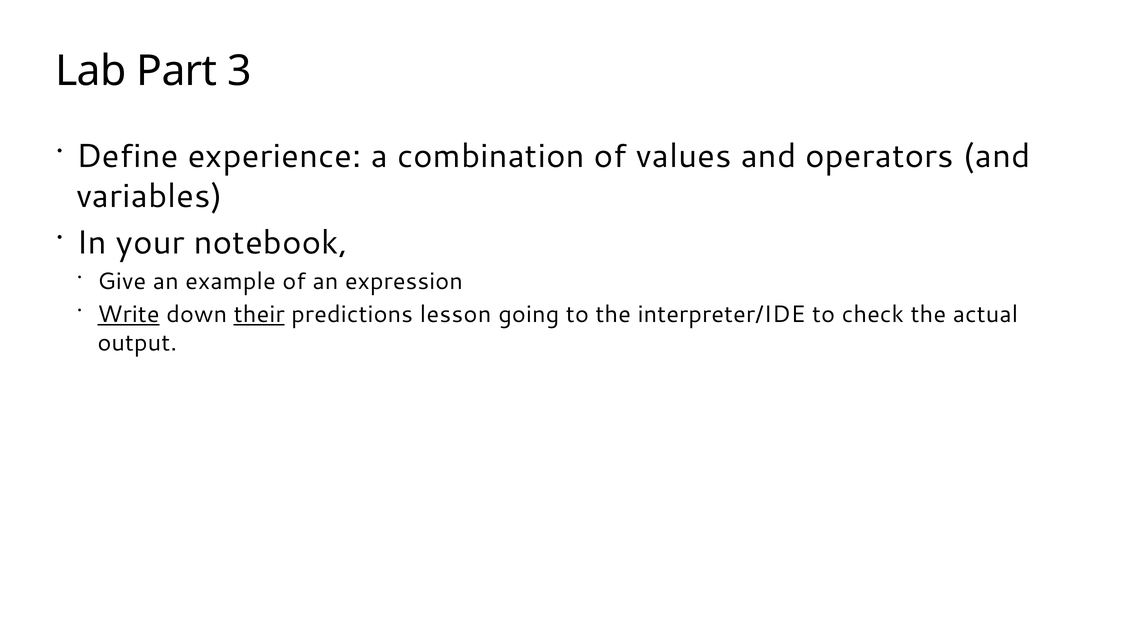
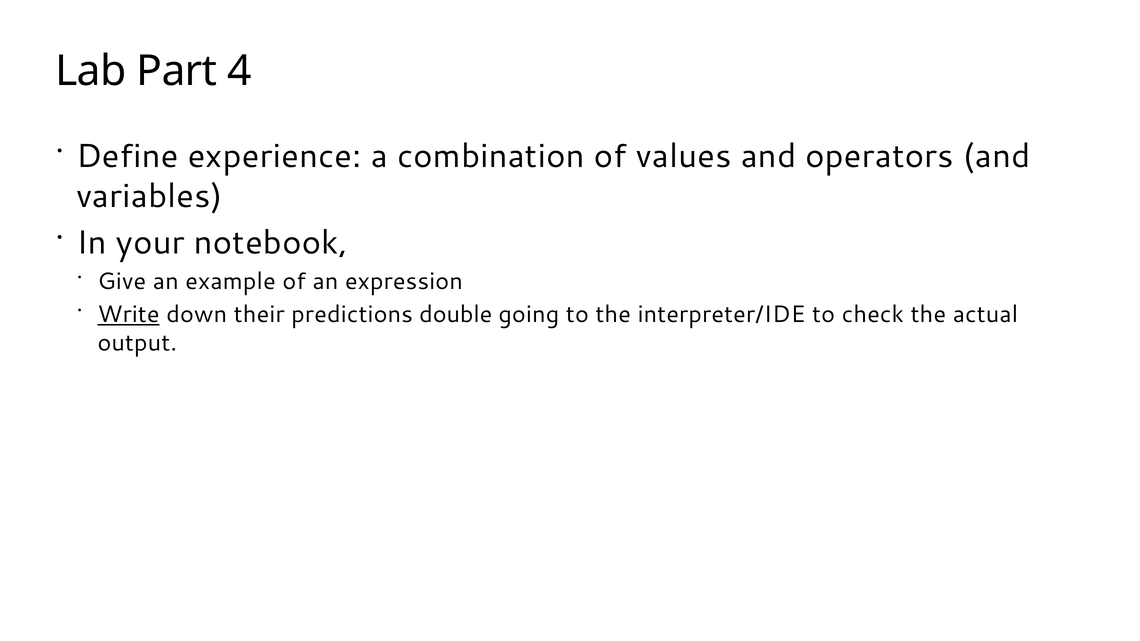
3: 3 -> 4
their underline: present -> none
lesson: lesson -> double
